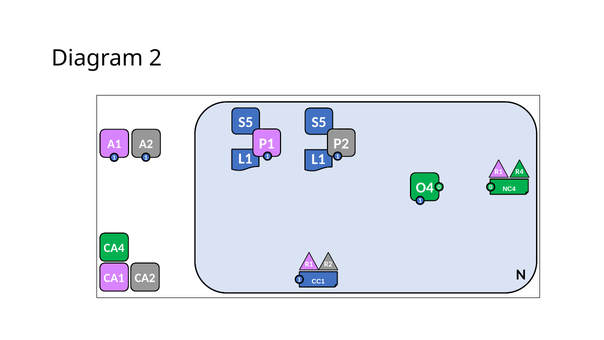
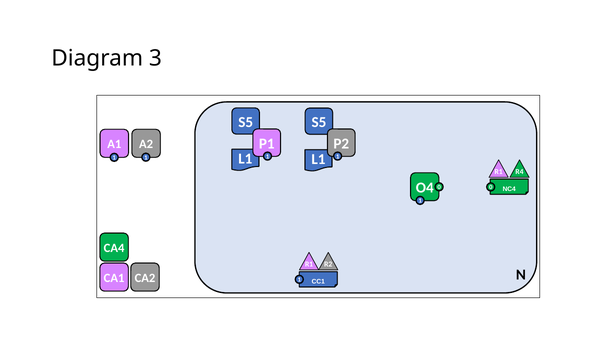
2: 2 -> 3
